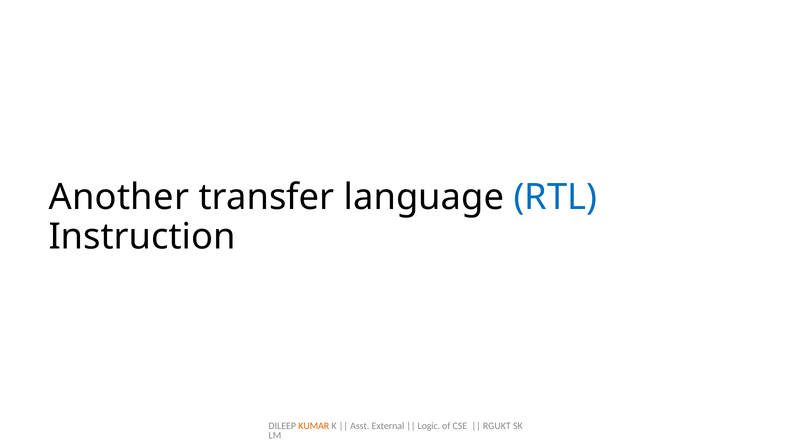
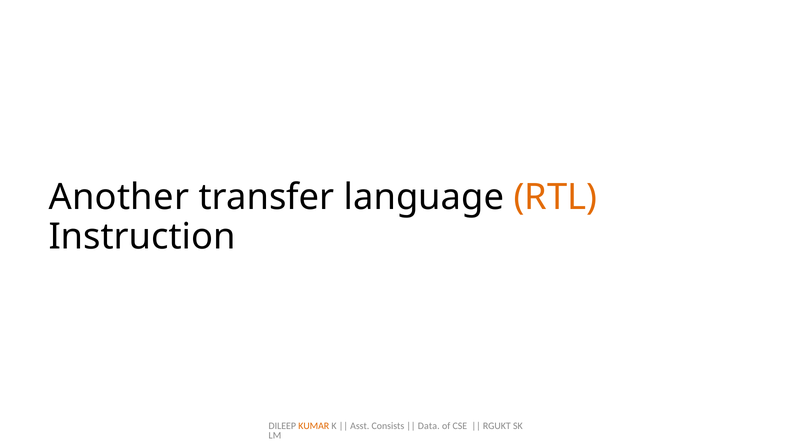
RTL colour: blue -> orange
External: External -> Consists
Logic: Logic -> Data
